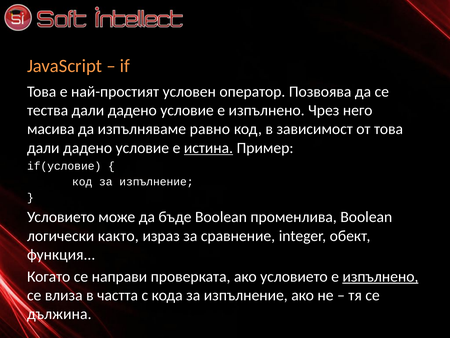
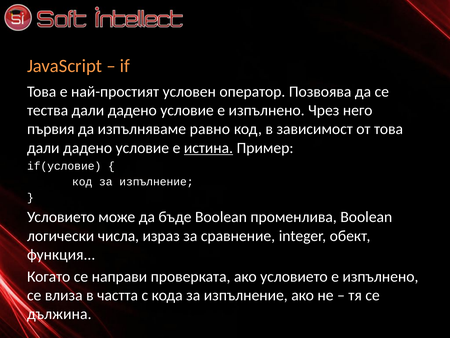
масивa: масивa -> първия
както: както -> числа
изпълнено at (380, 276) underline: present -> none
